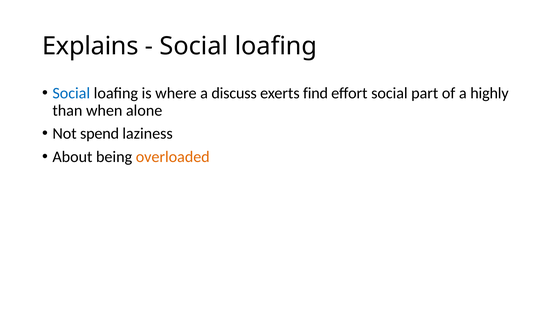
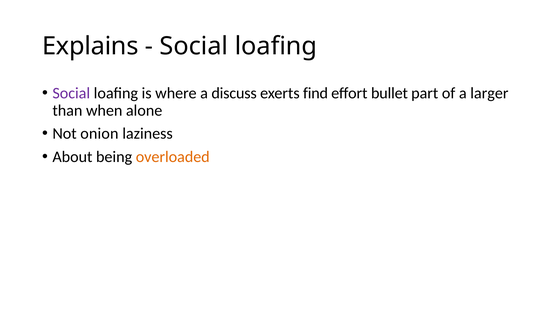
Social at (71, 93) colour: blue -> purple
effort social: social -> bullet
highly: highly -> larger
spend: spend -> onion
